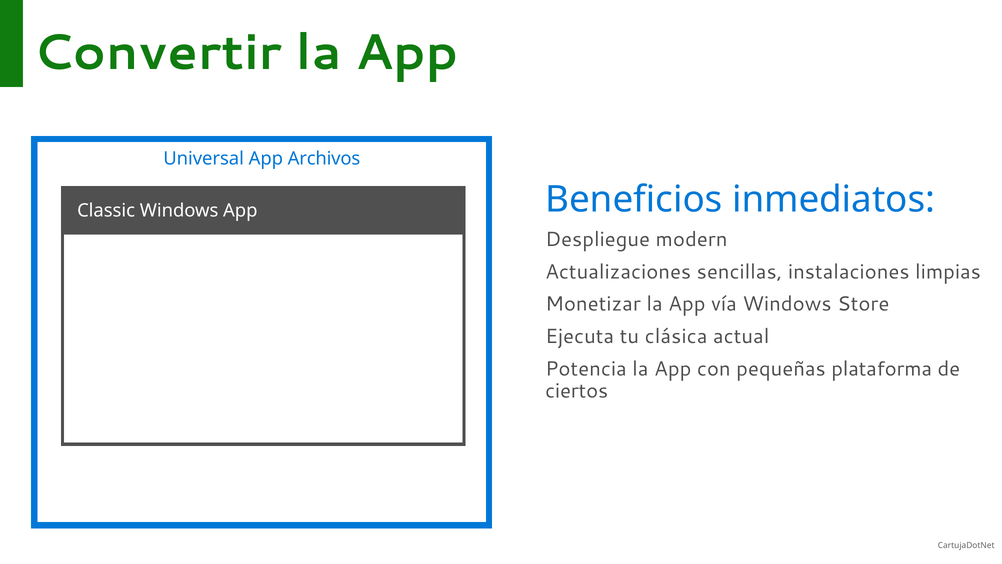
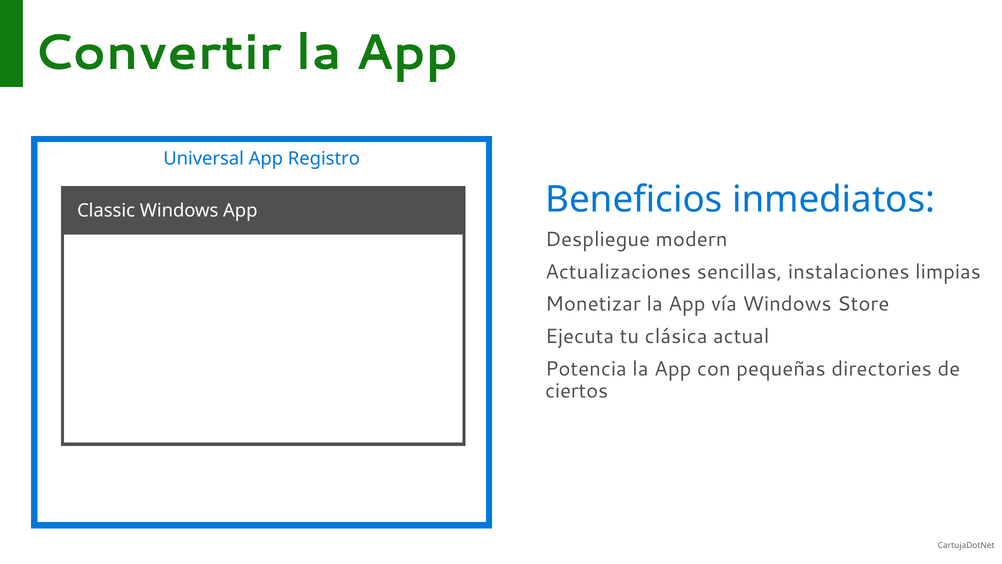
Archivos: Archivos -> Registro
plataforma: plataforma -> directories
